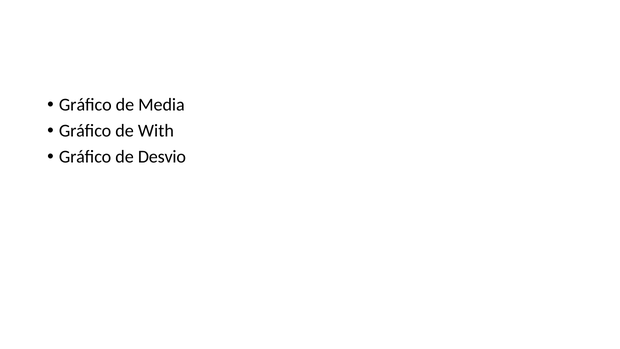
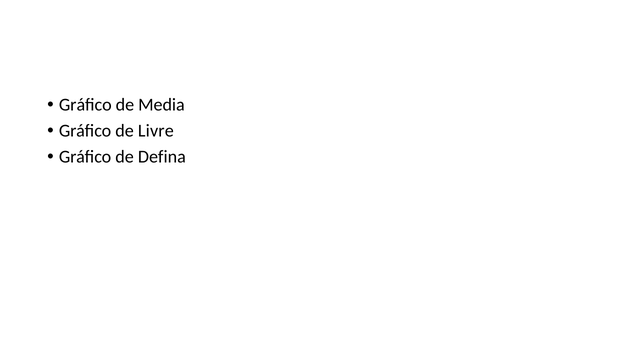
With: With -> Livre
Desvio: Desvio -> Defina
